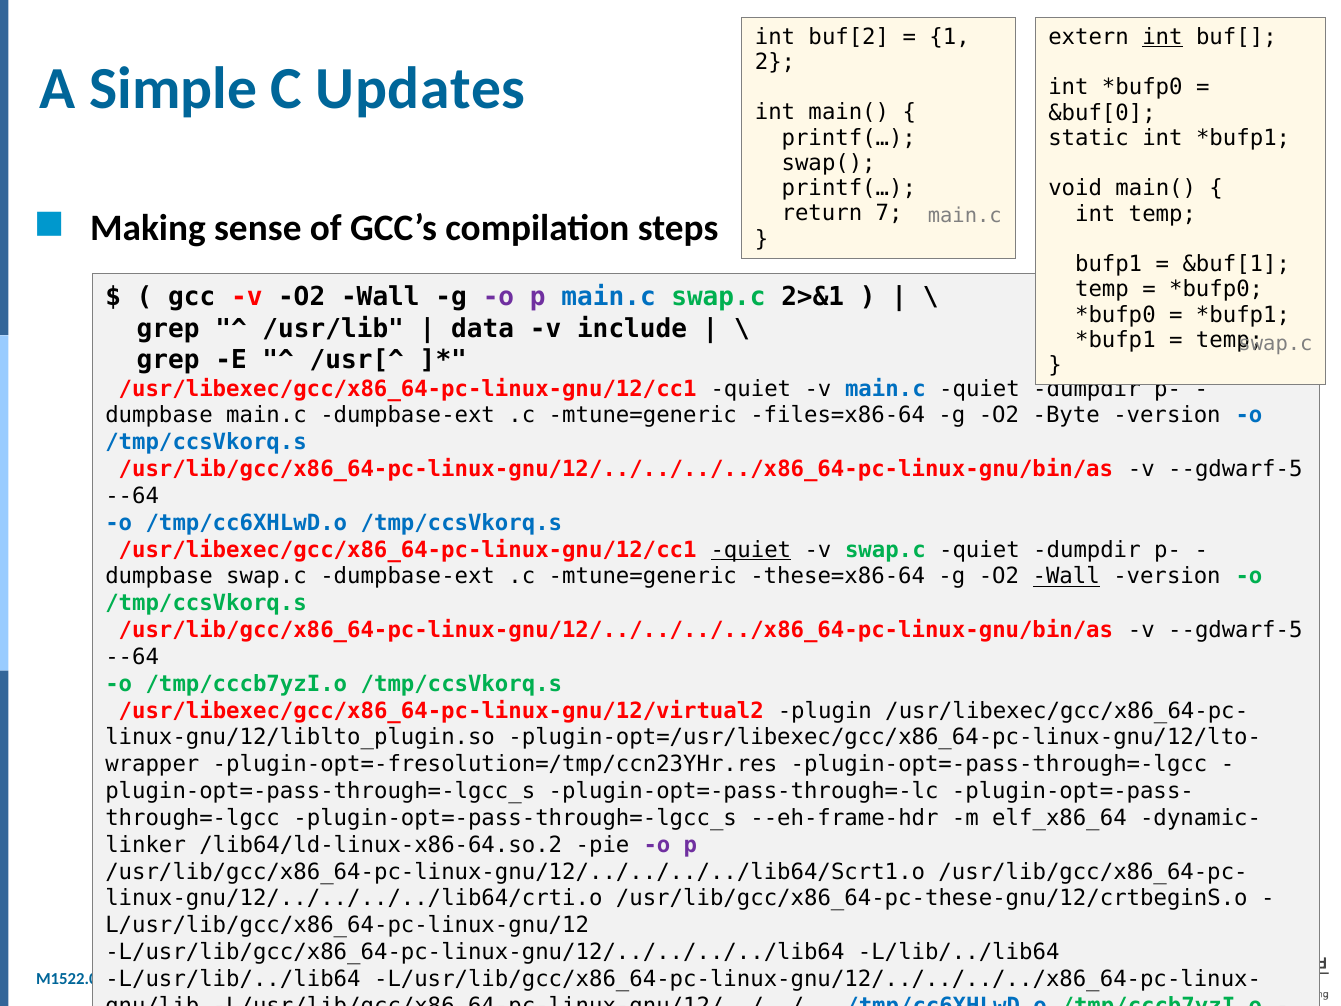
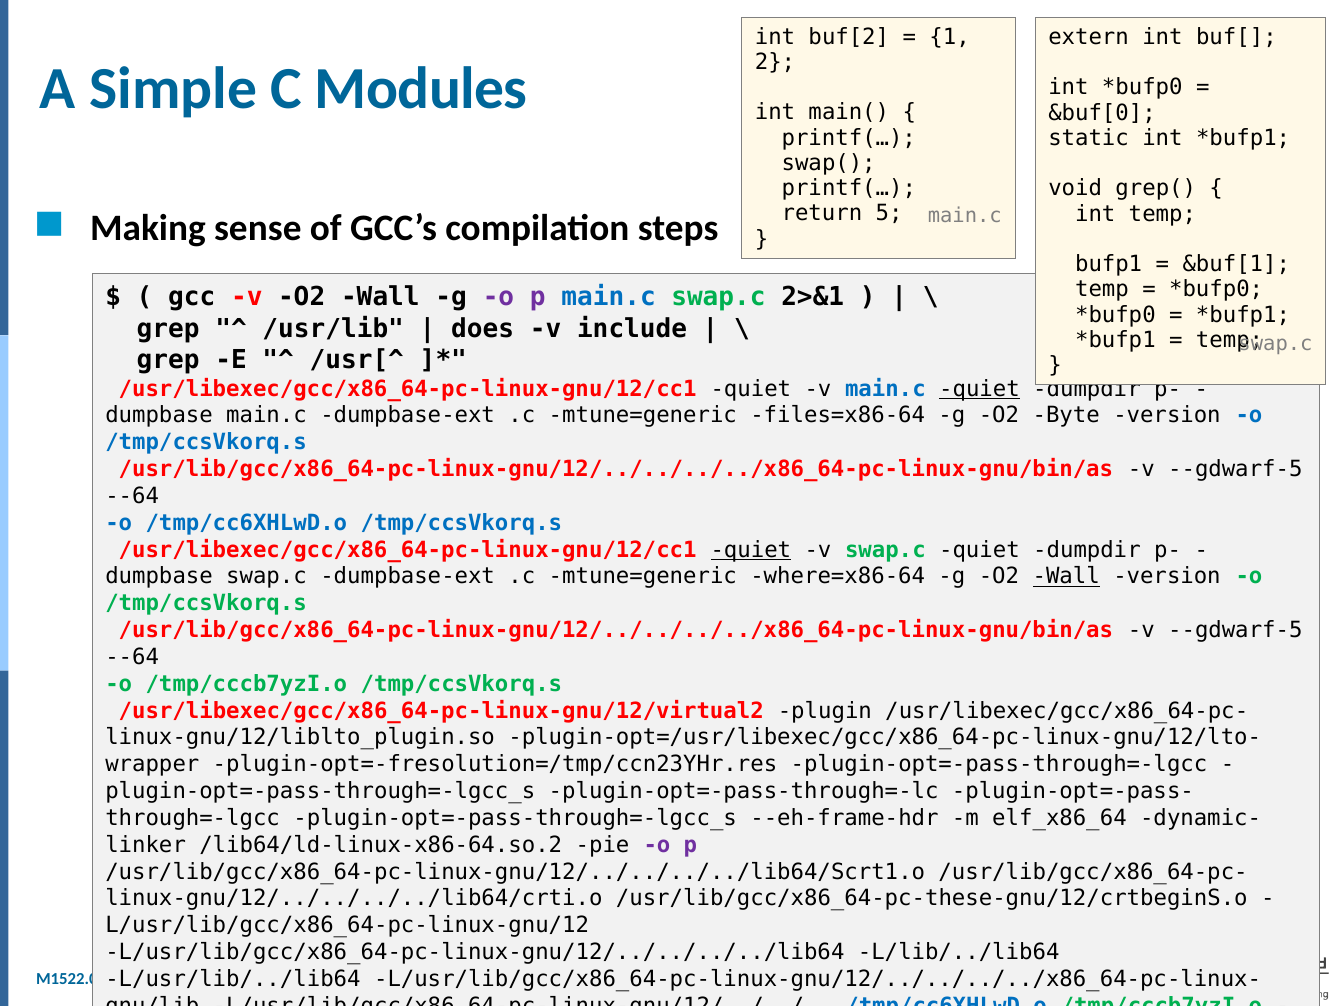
int at (1162, 37) underline: present -> none
Updates: Updates -> Modules
void main(: main( -> grep(
return 7: 7 -> 5
data: data -> does
quiet at (979, 389) underline: none -> present
these=x86-64: these=x86-64 -> where=x86-64
